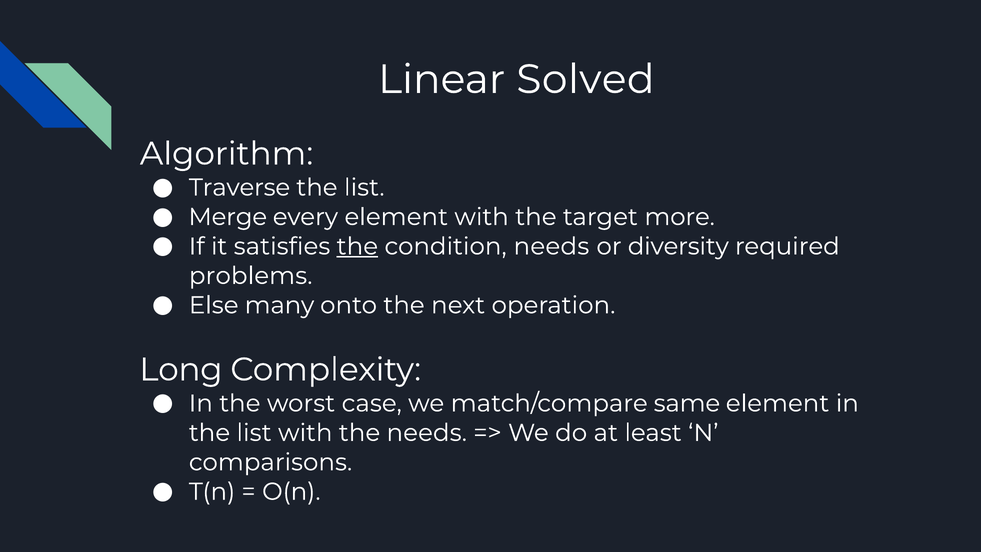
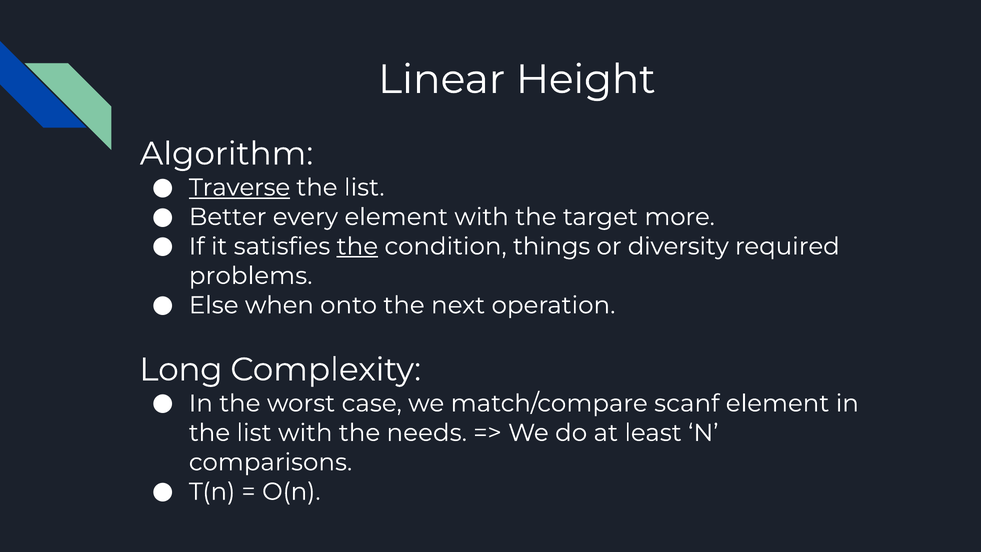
Solved: Solved -> Height
Traverse underline: none -> present
Merge: Merge -> Better
condition needs: needs -> things
many: many -> when
same: same -> scanf
